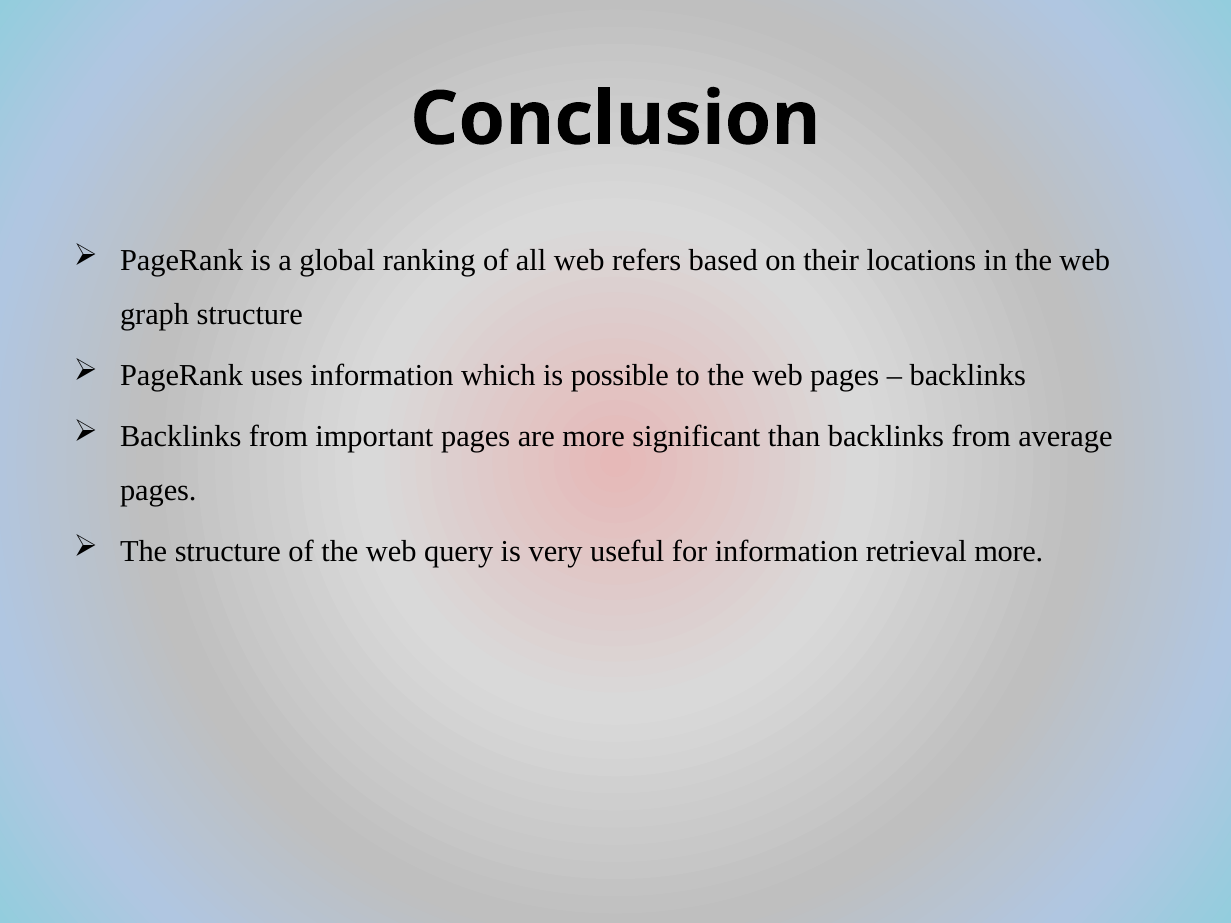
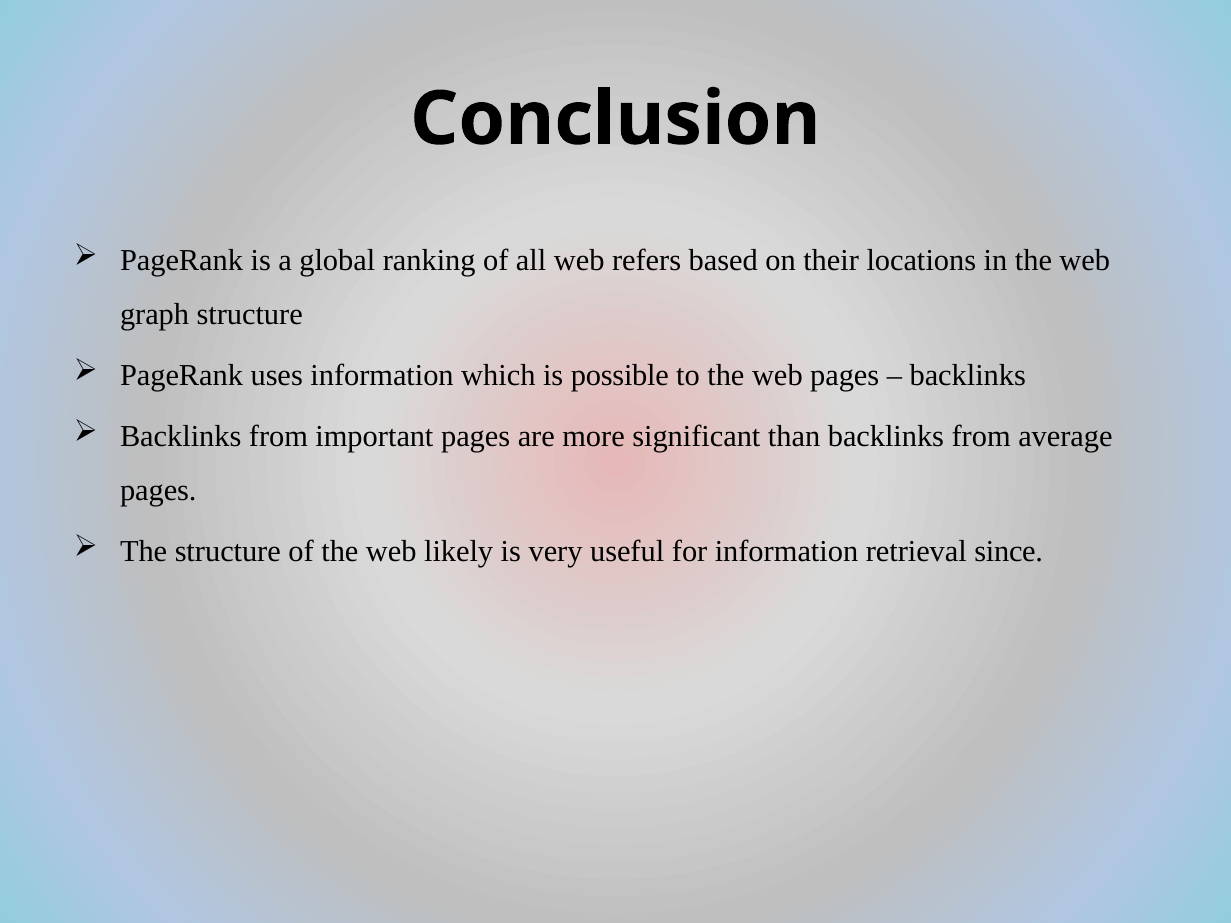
query: query -> likely
retrieval more: more -> since
